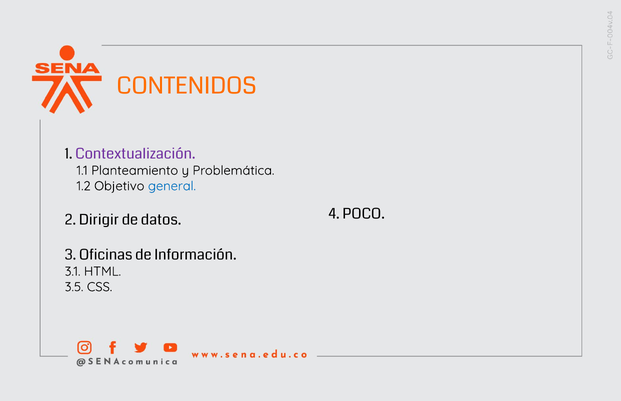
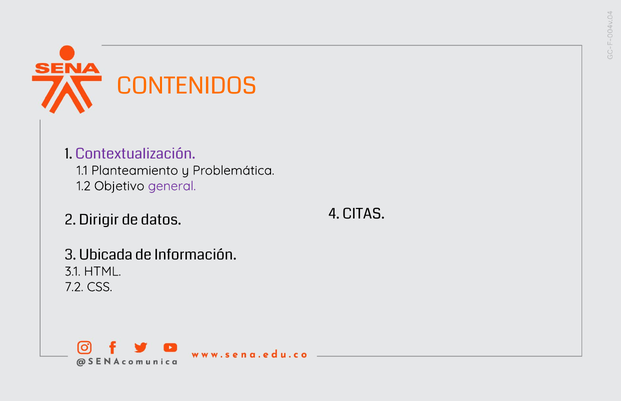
general colour: blue -> purple
POCO: POCO -> CITAS
Oficinas: Oficinas -> Ubicada
3.5: 3.5 -> 7.2
